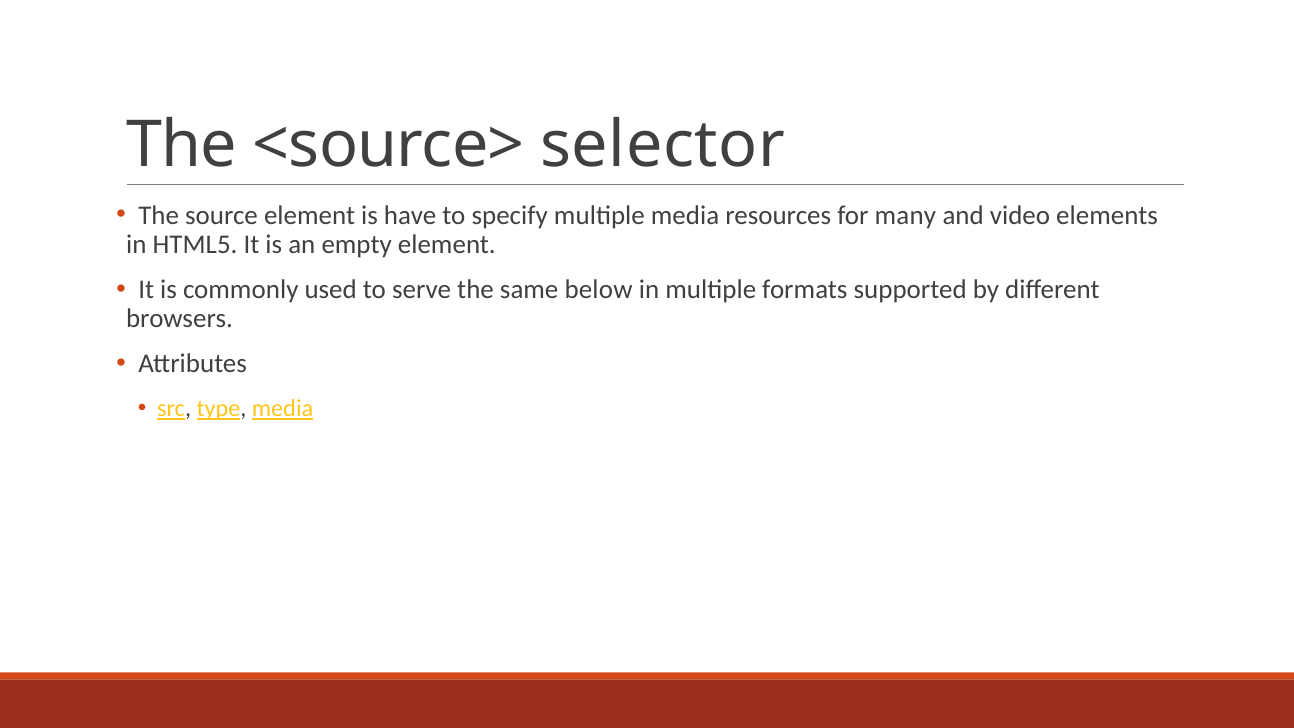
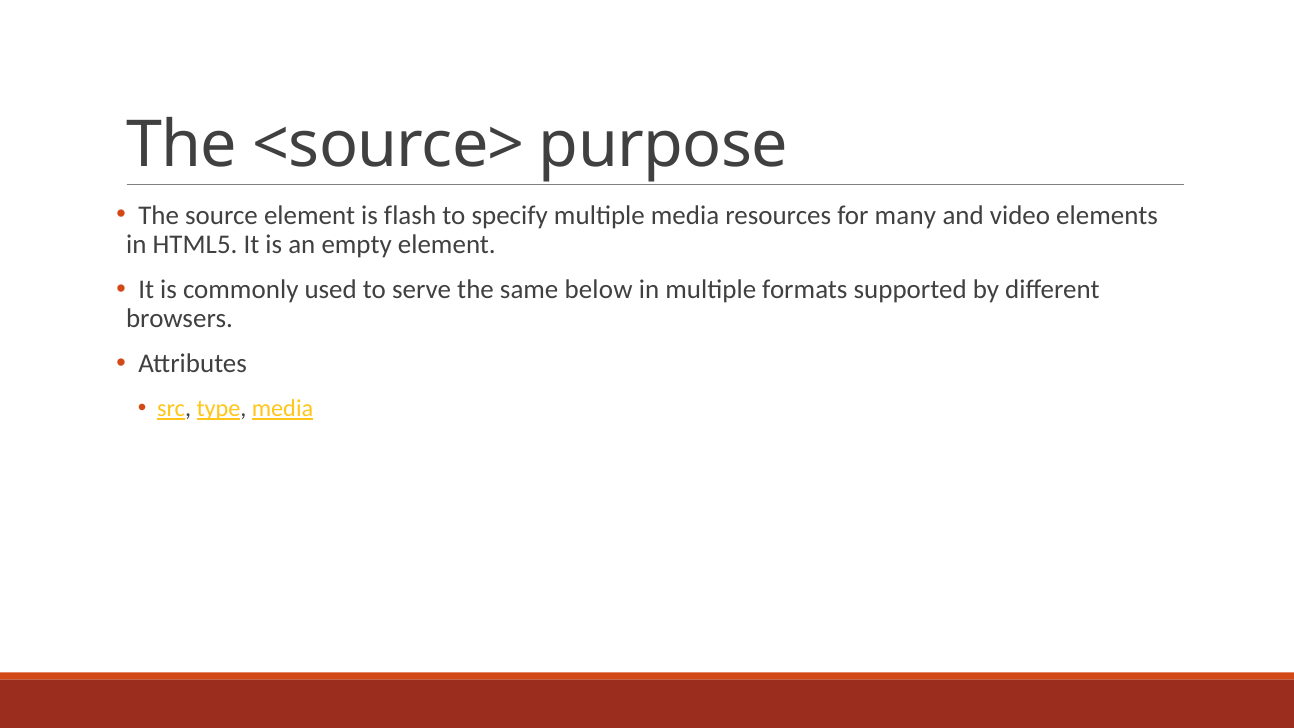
selector: selector -> purpose
have: have -> flash
